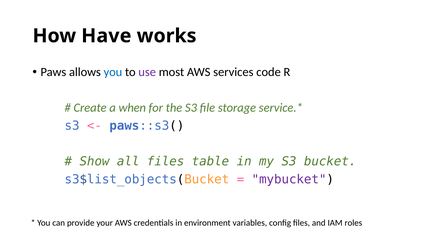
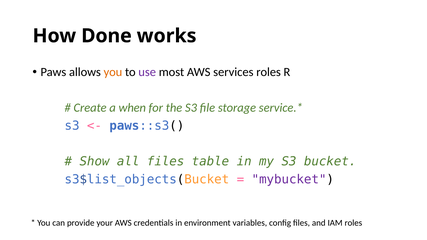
Have: Have -> Done
you at (113, 72) colour: blue -> orange
services code: code -> roles
